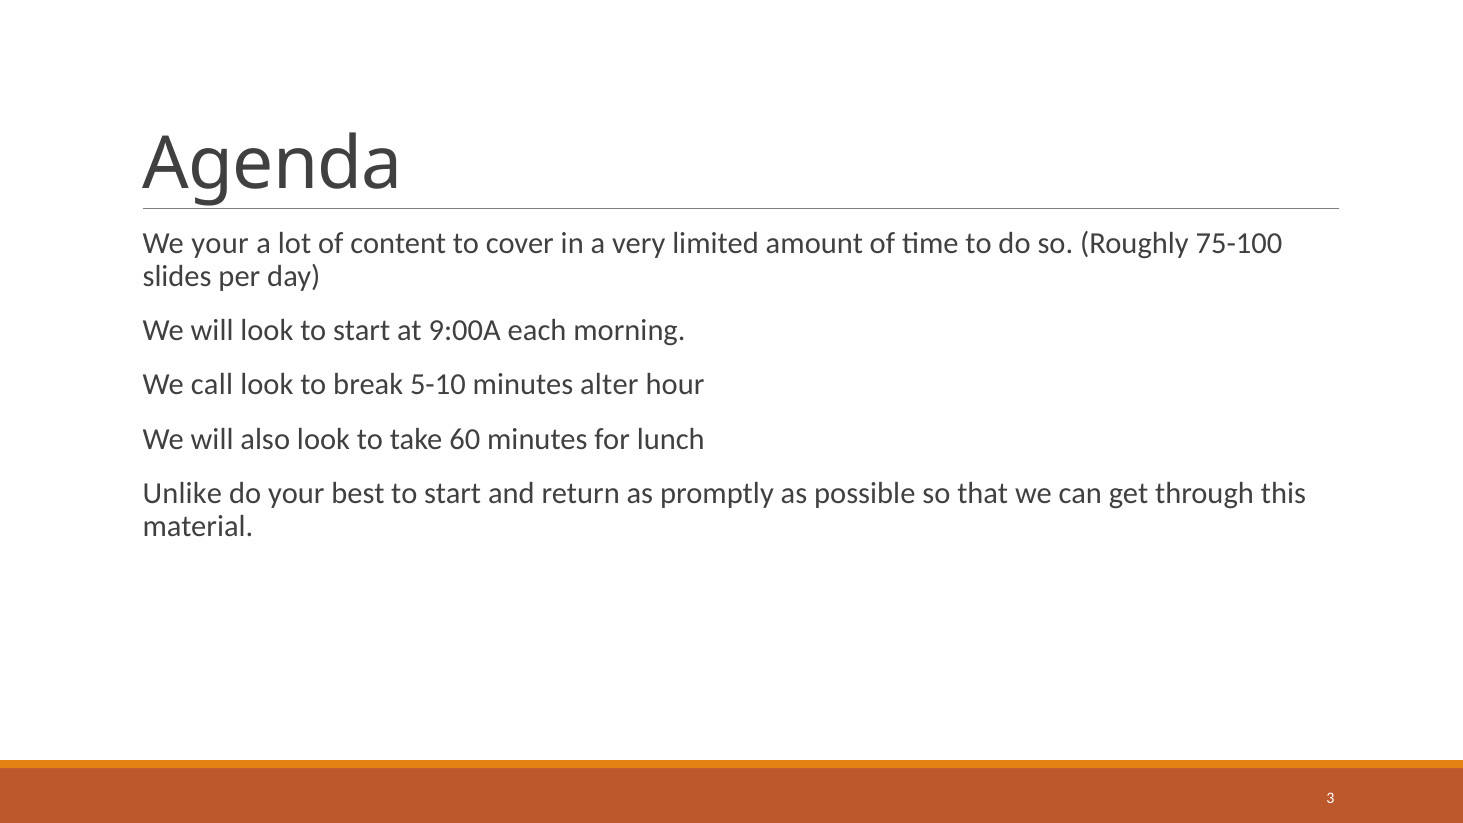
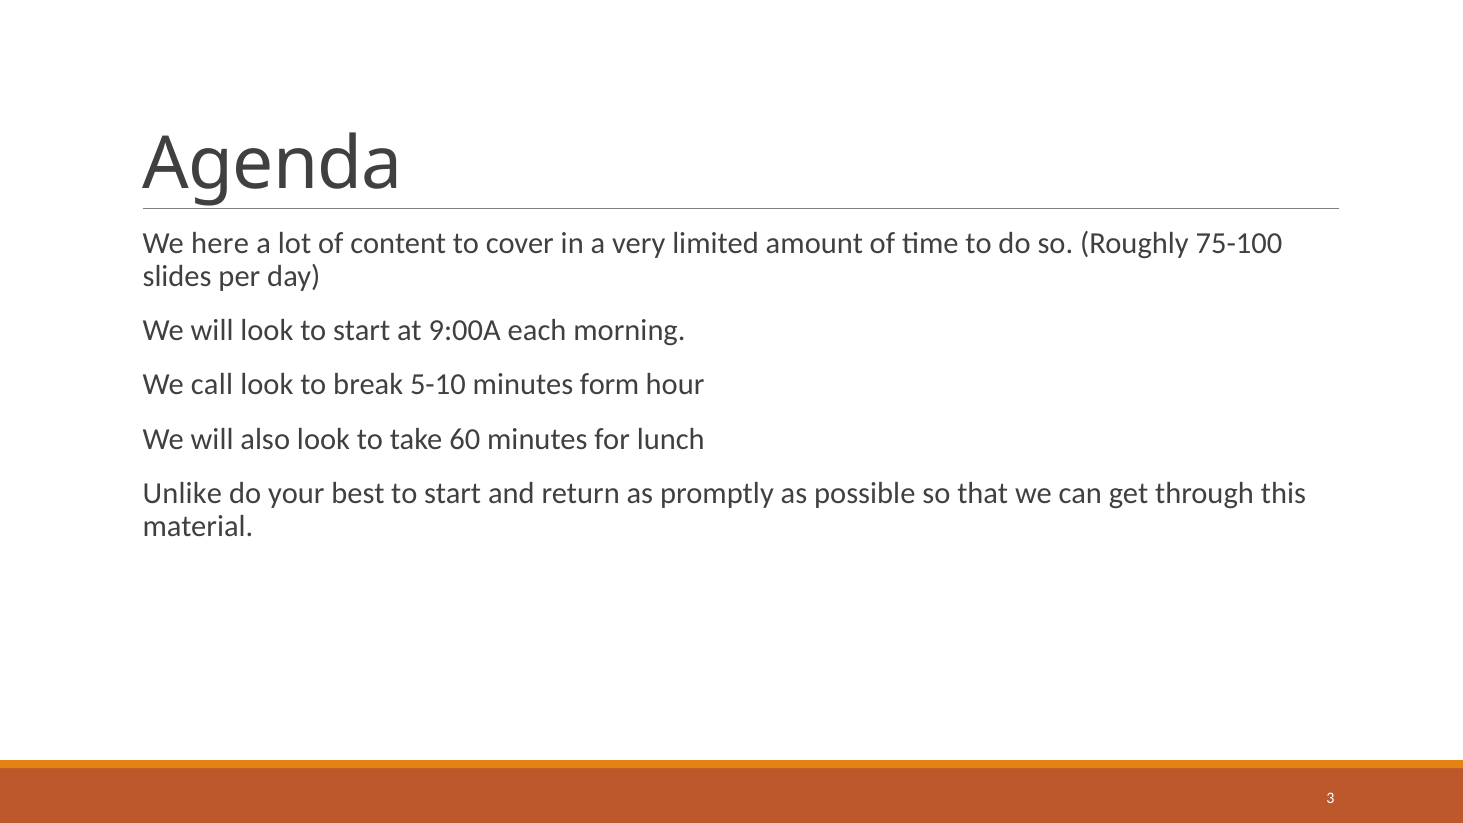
We your: your -> here
alter: alter -> form
